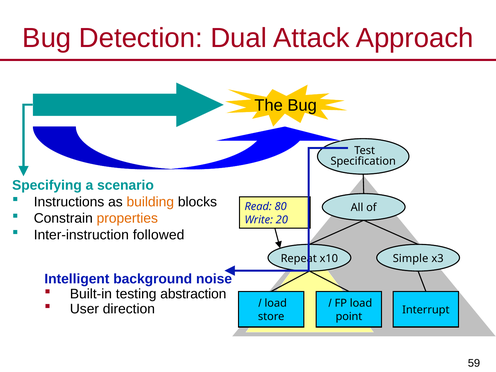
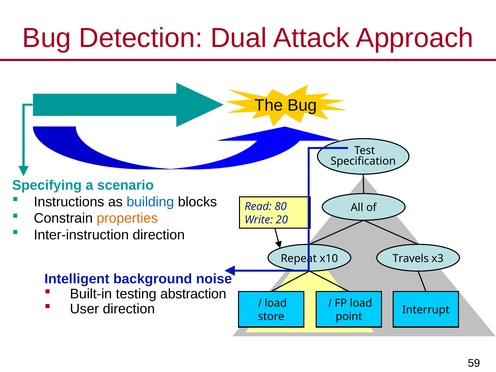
building colour: orange -> blue
Inter-instruction followed: followed -> direction
Simple: Simple -> Travels
